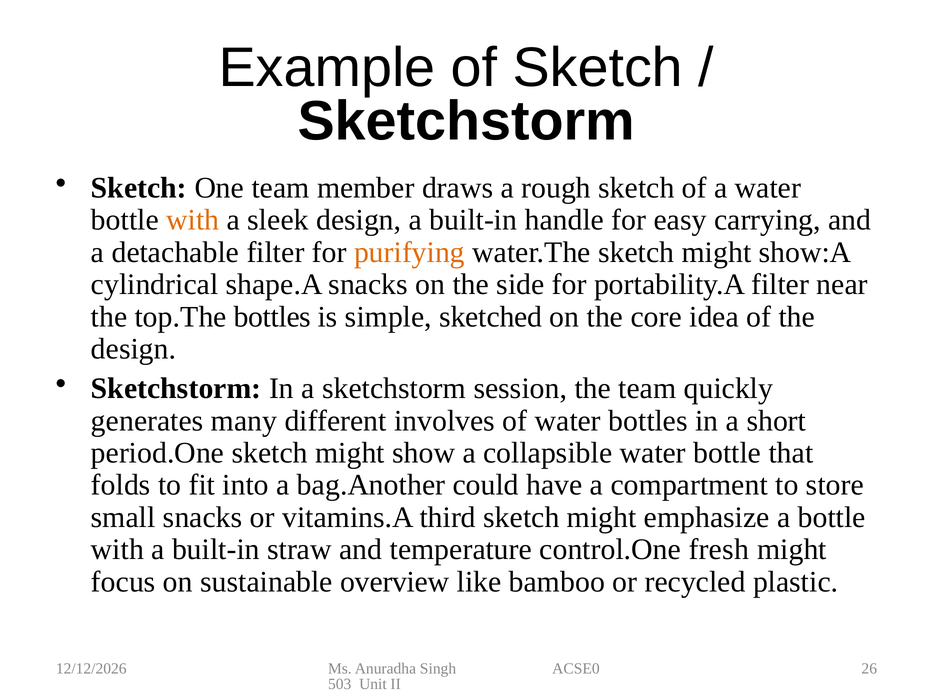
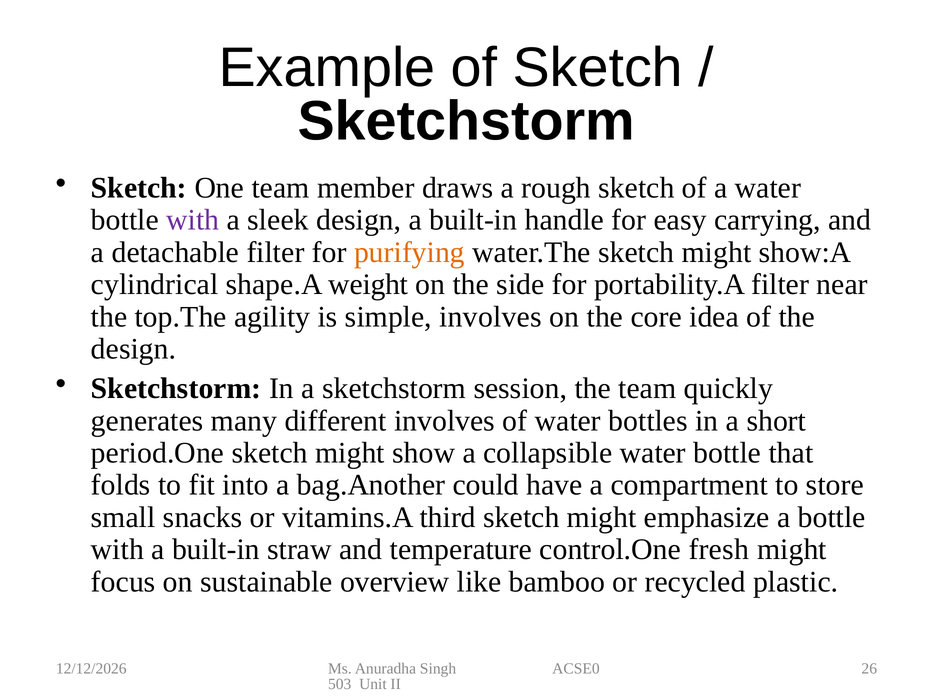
with at (193, 220) colour: orange -> purple
shape.A snacks: snacks -> weight
top.The bottles: bottles -> agility
simple sketched: sketched -> involves
